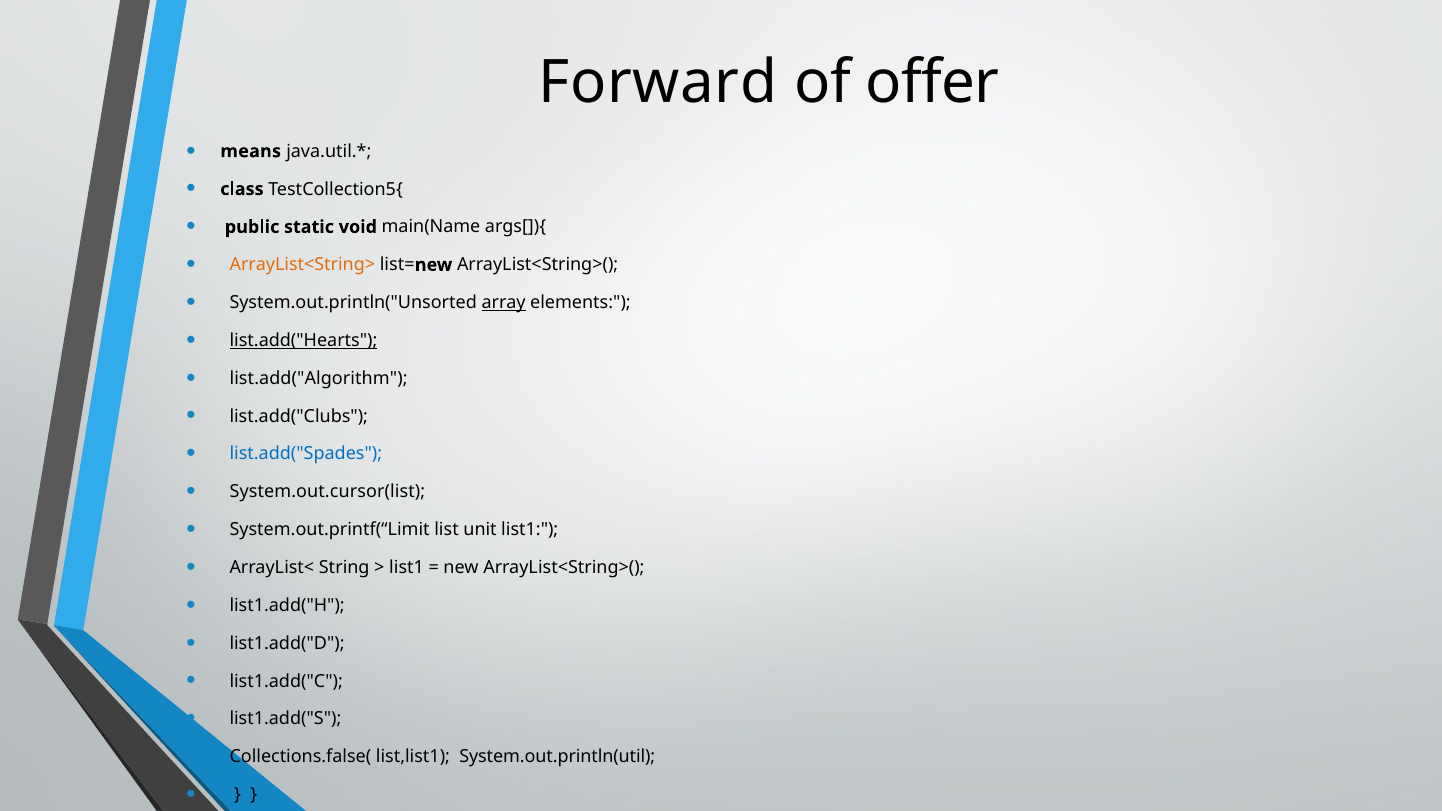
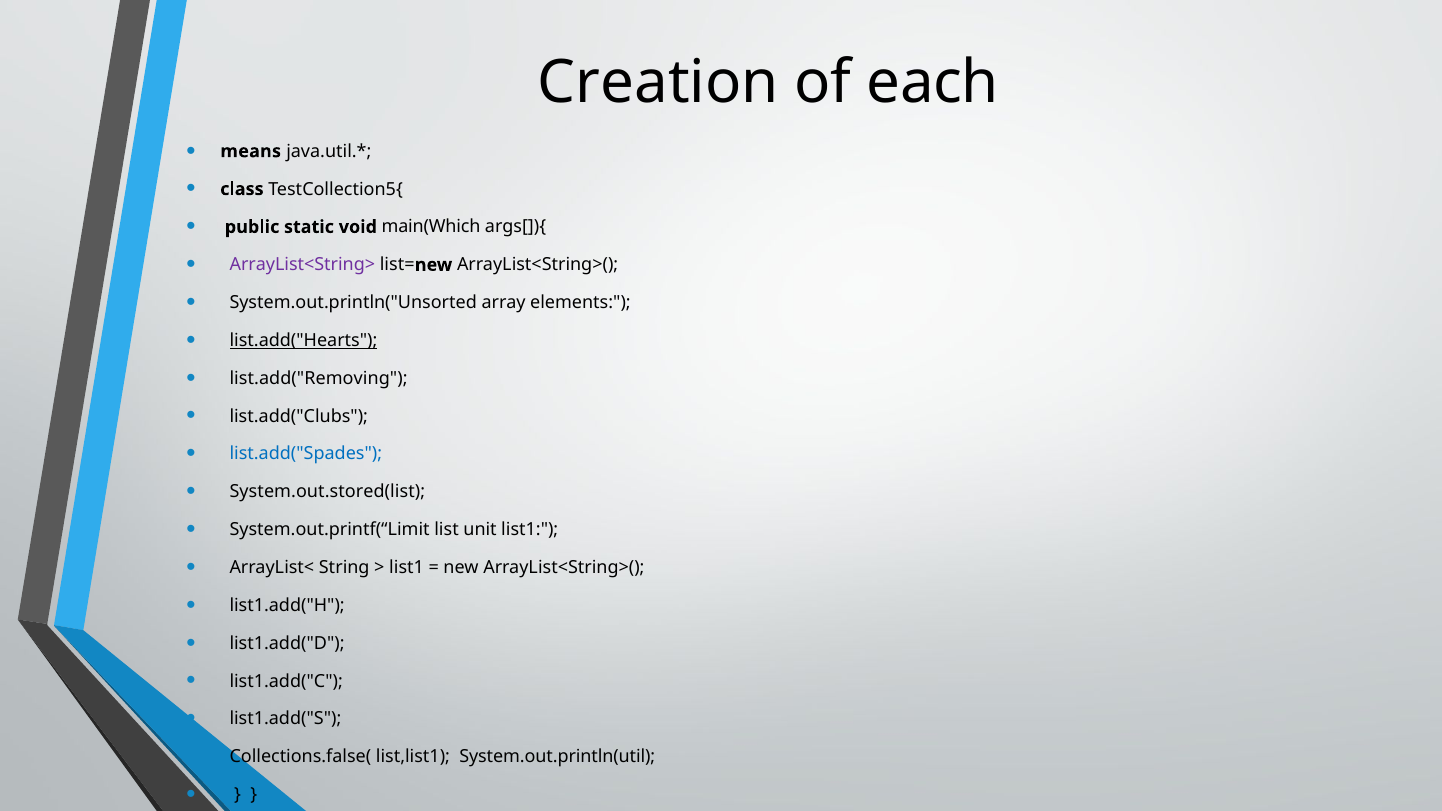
Forward: Forward -> Creation
offer: offer -> each
main(Name: main(Name -> main(Which
ArrayList<String> colour: orange -> purple
array underline: present -> none
list.add("Algorithm: list.add("Algorithm -> list.add("Removing
System.out.cursor(list: System.out.cursor(list -> System.out.stored(list
